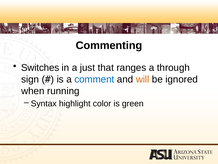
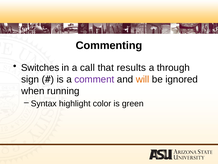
just: just -> call
ranges: ranges -> results
comment colour: blue -> purple
